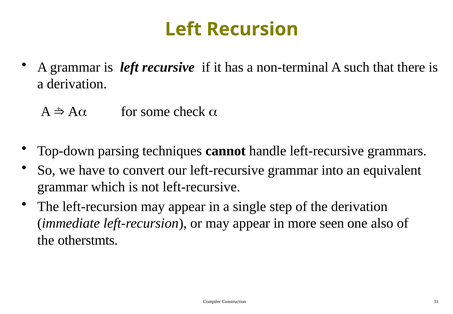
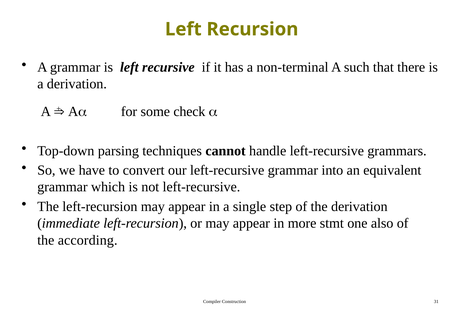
seen: seen -> stmt
otherstmts: otherstmts -> according
